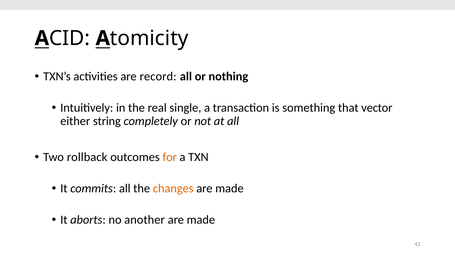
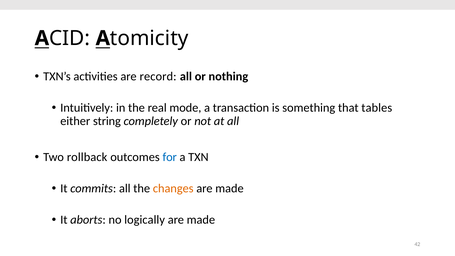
single: single -> mode
vector: vector -> tables
for colour: orange -> blue
another: another -> logically
